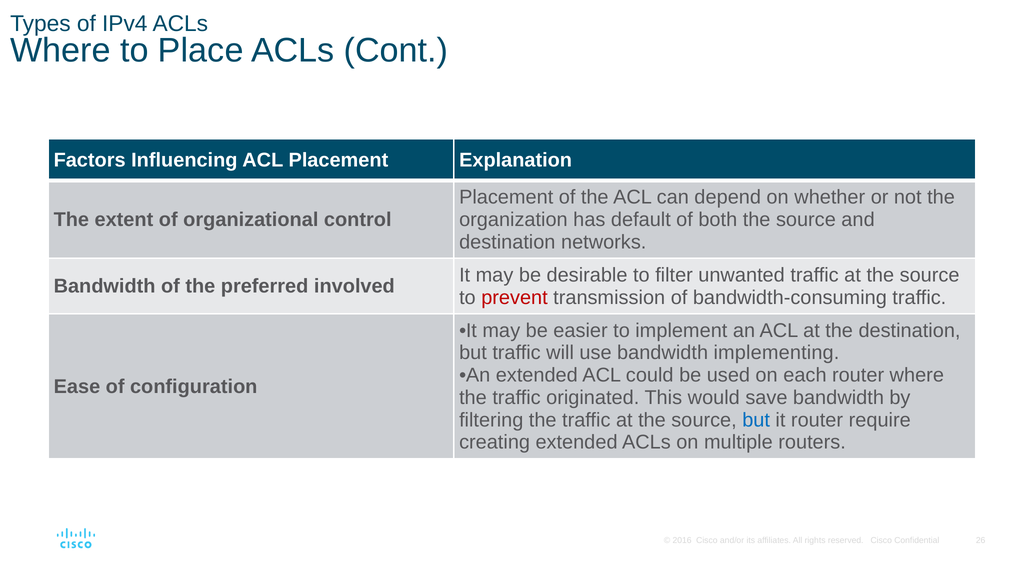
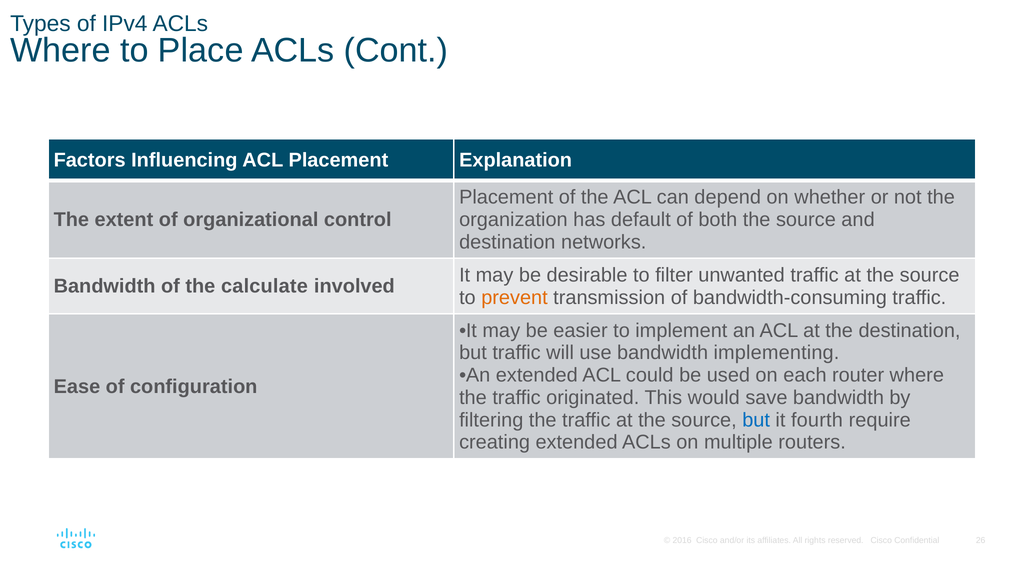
preferred: preferred -> calculate
prevent colour: red -> orange
it router: router -> fourth
